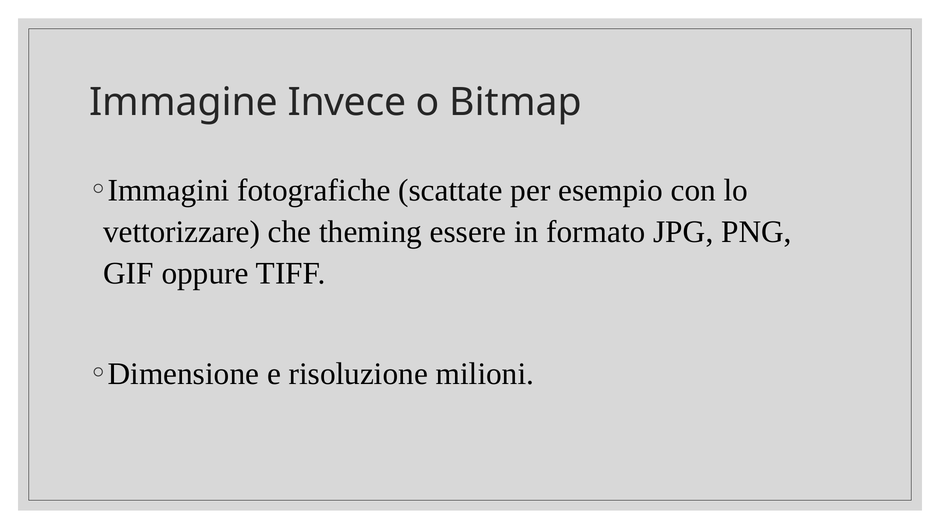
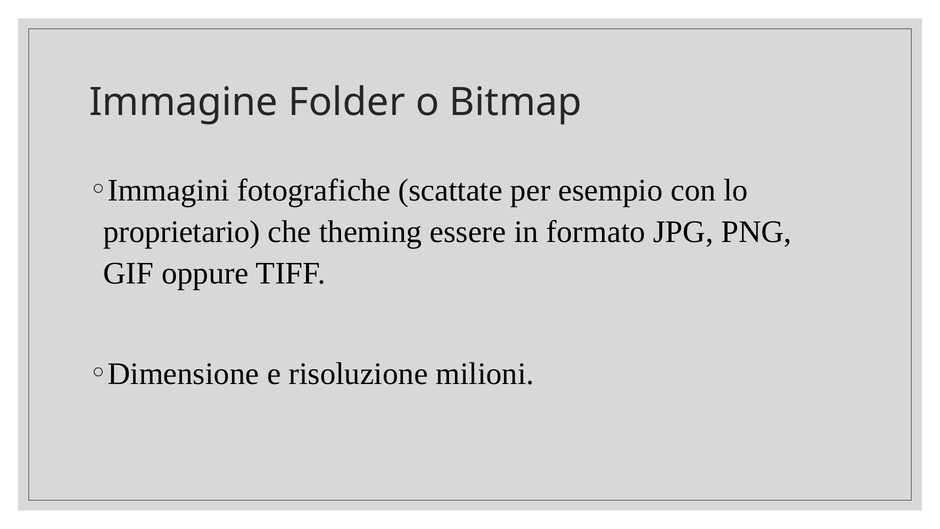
Invece: Invece -> Folder
vettorizzare: vettorizzare -> proprietario
